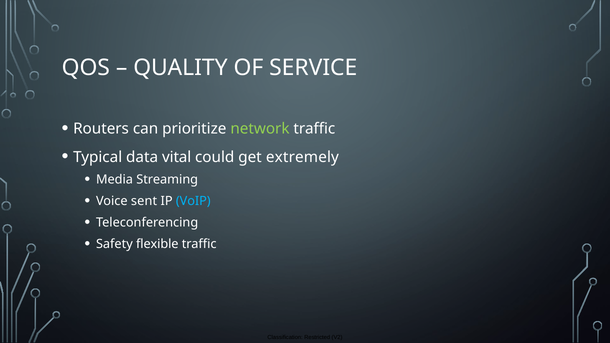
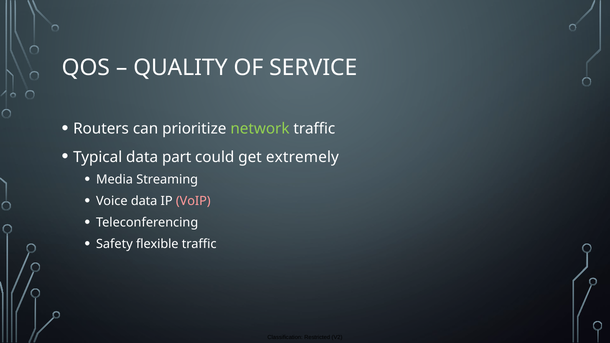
vital: vital -> part
Voice sent: sent -> data
VoIP colour: light blue -> pink
